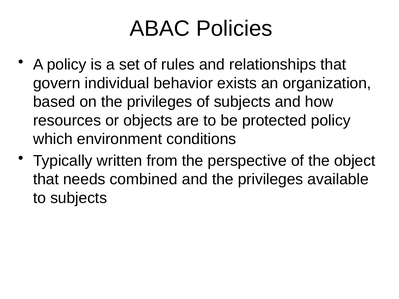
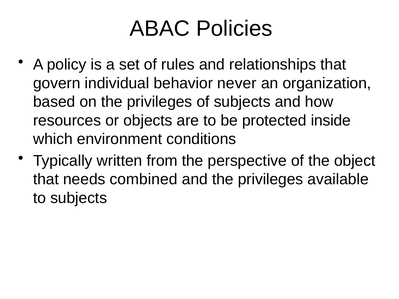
exists: exists -> never
protected policy: policy -> inside
